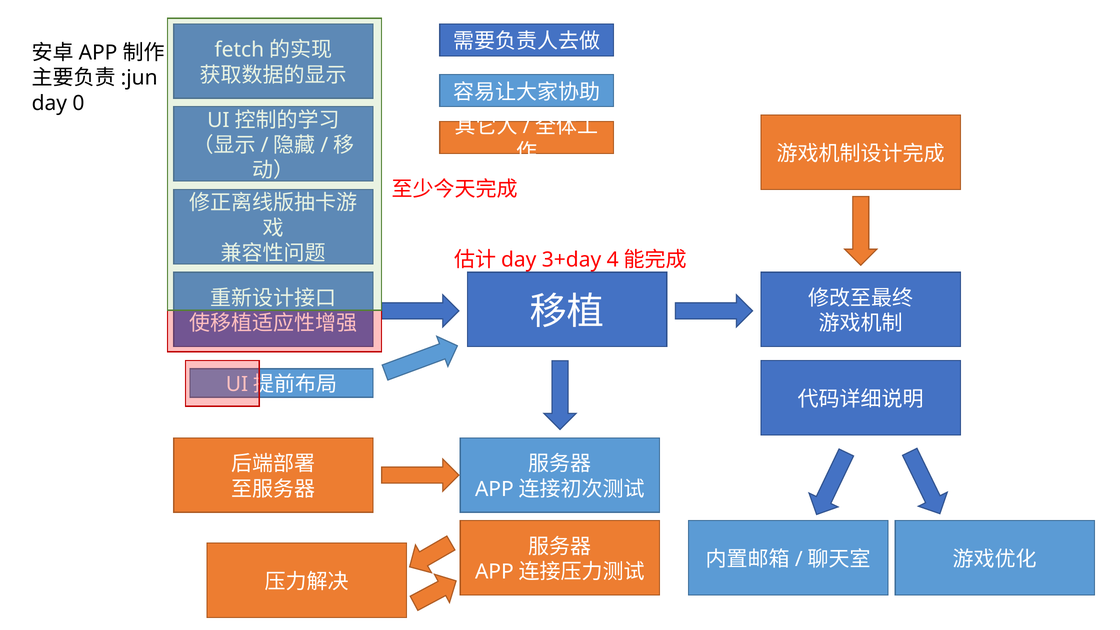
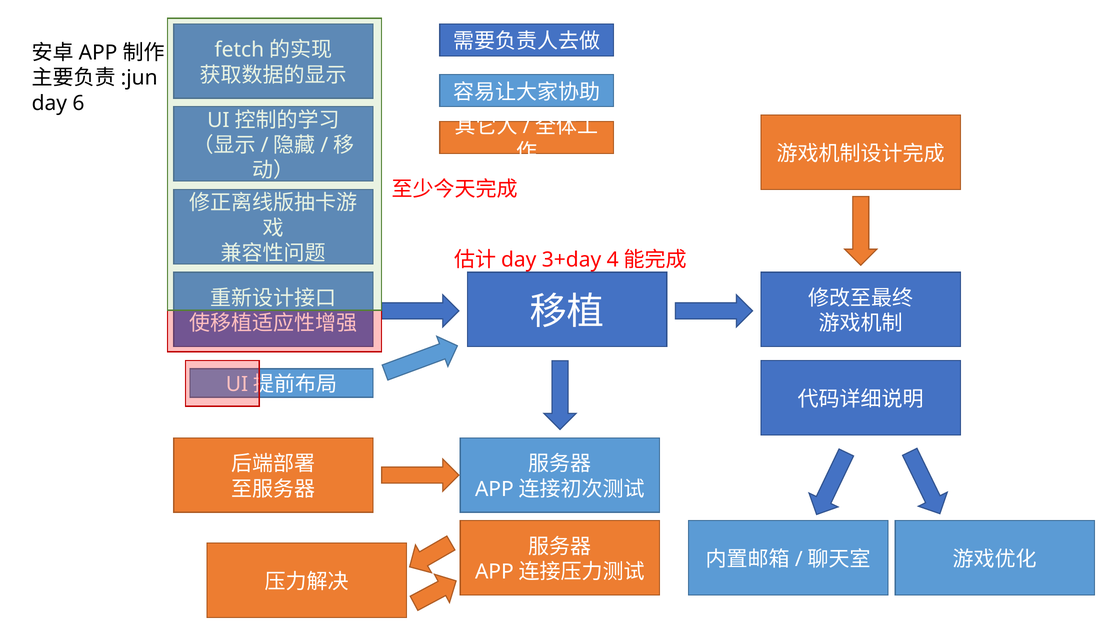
0: 0 -> 6
